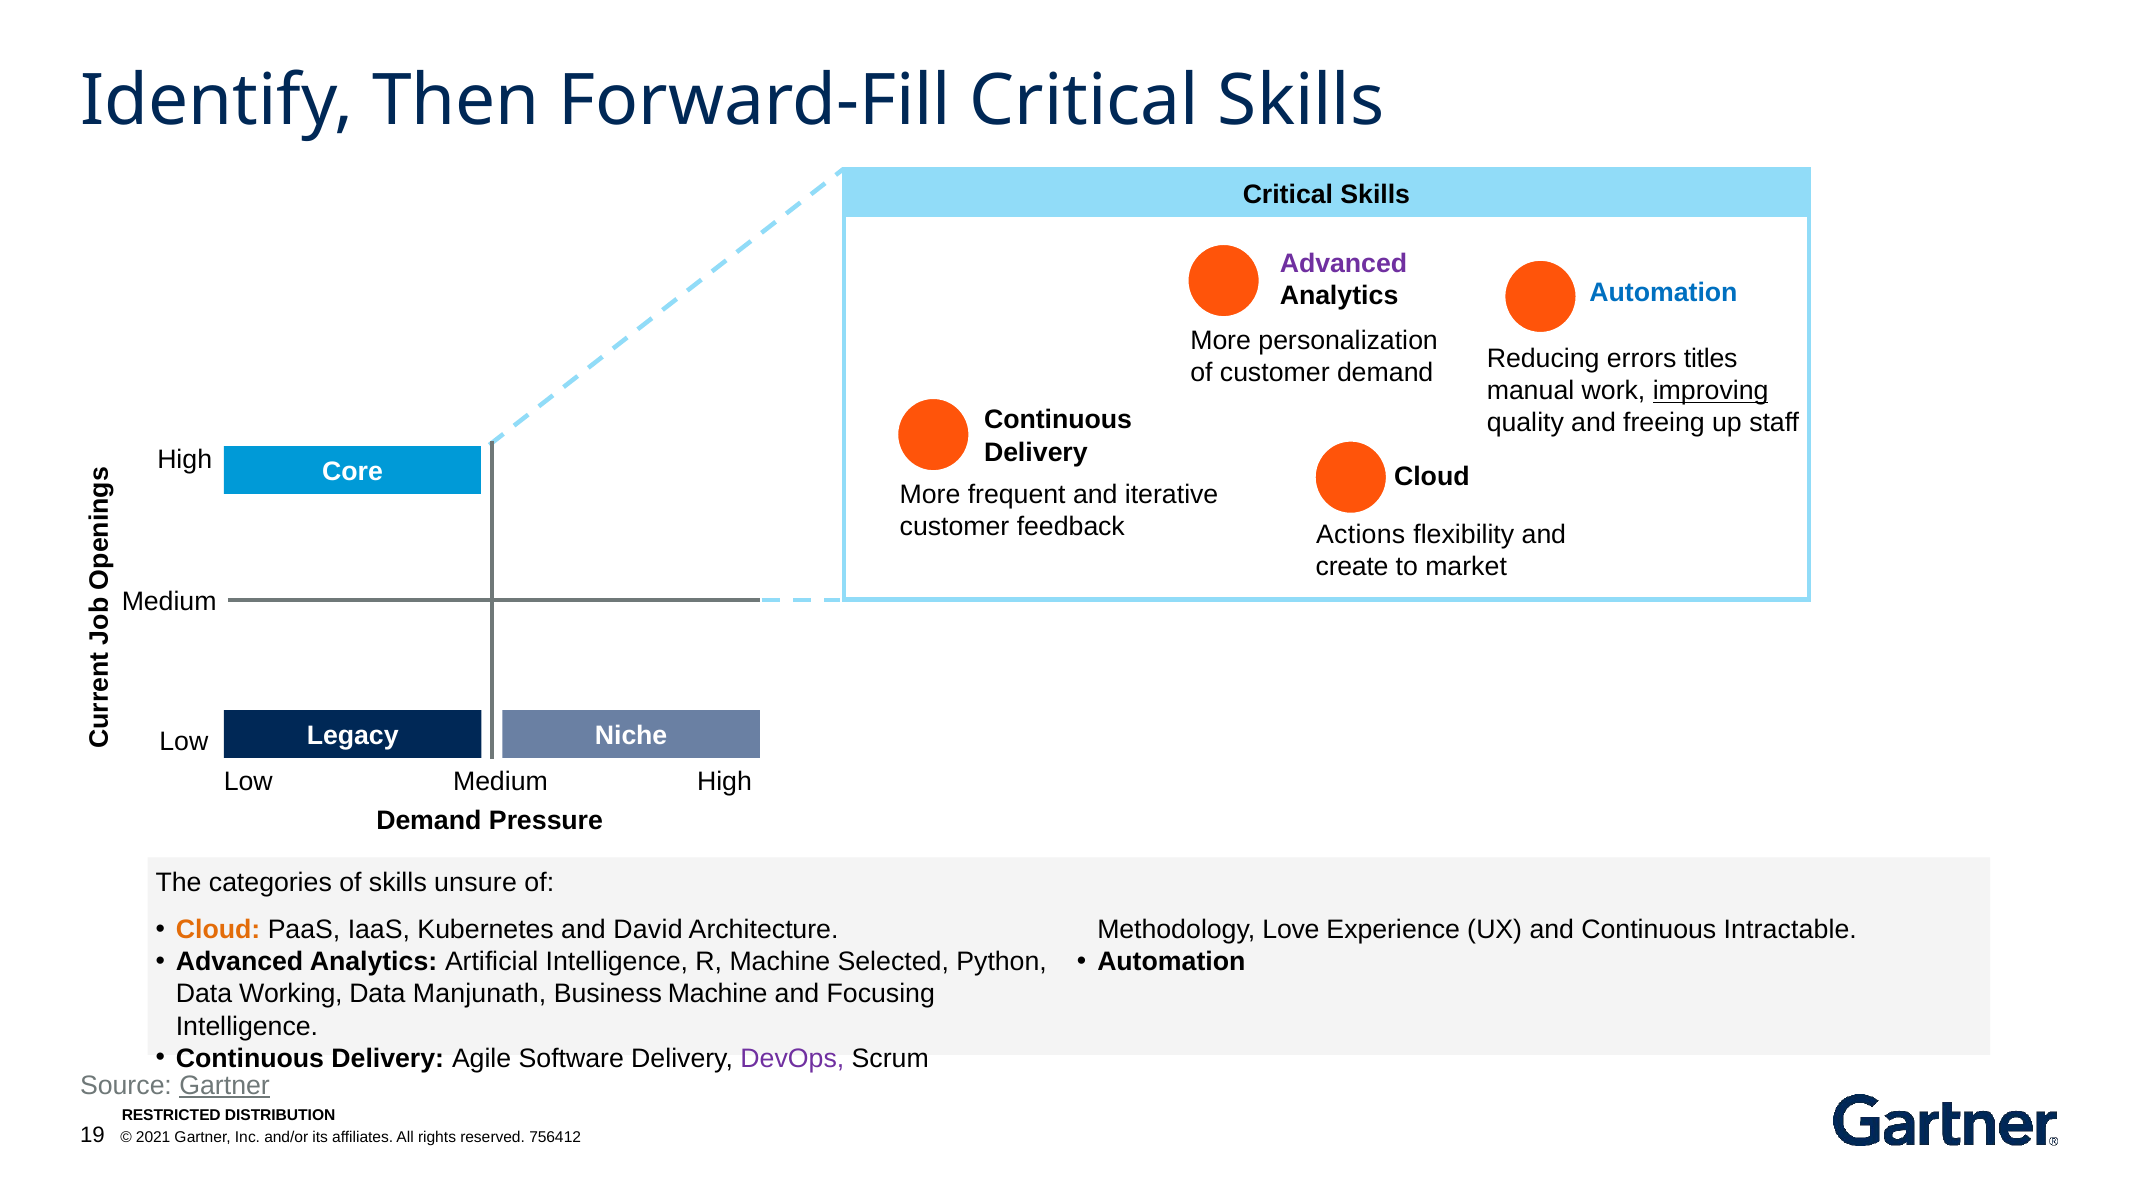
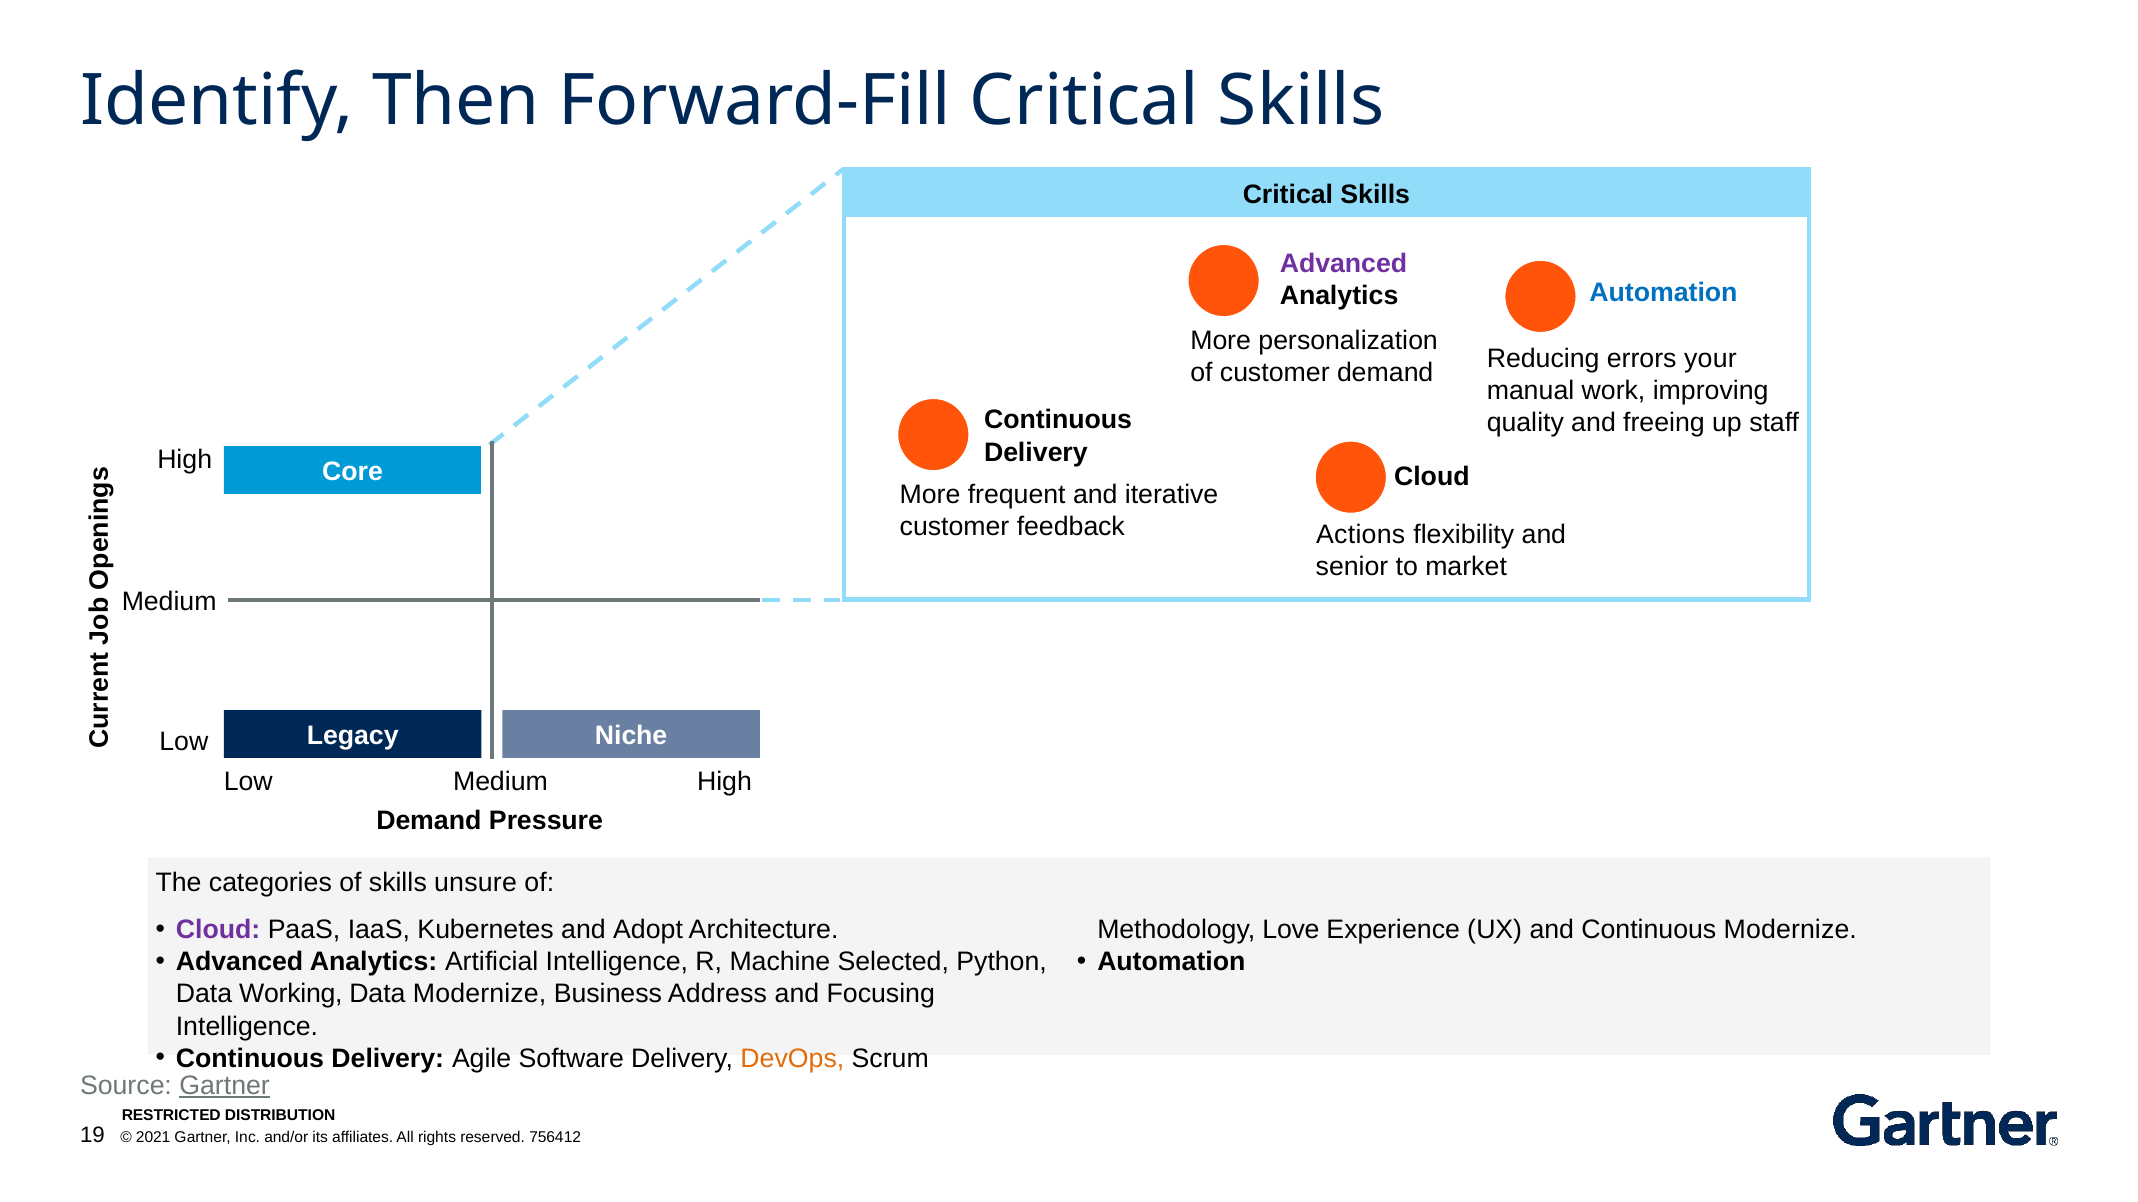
titles: titles -> your
improving underline: present -> none
create: create -> senior
Cloud at (218, 931) colour: orange -> purple
David: David -> Adopt
Continuous Intractable: Intractable -> Modernize
Data Manjunath: Manjunath -> Modernize
Business Machine: Machine -> Address
DevOps colour: purple -> orange
